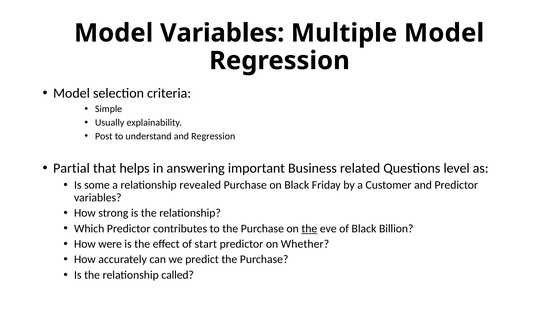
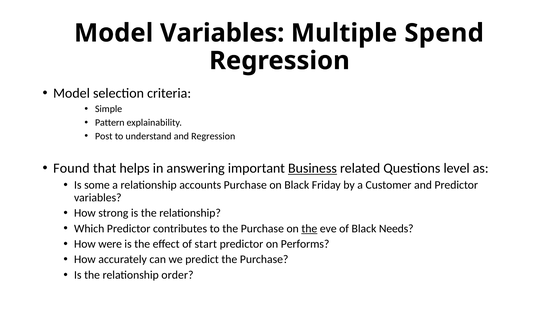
Multiple Model: Model -> Spend
Usually: Usually -> Pattern
Partial: Partial -> Found
Business underline: none -> present
revealed: revealed -> accounts
Billion: Billion -> Needs
Whether: Whether -> Performs
called: called -> order
